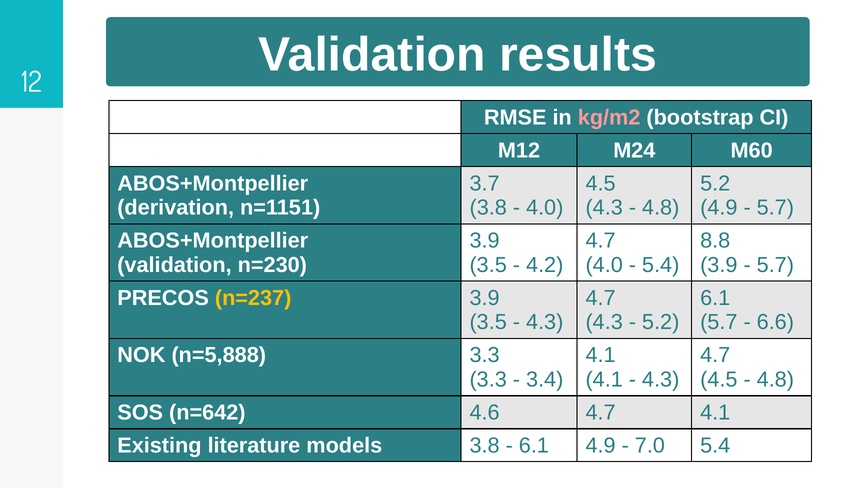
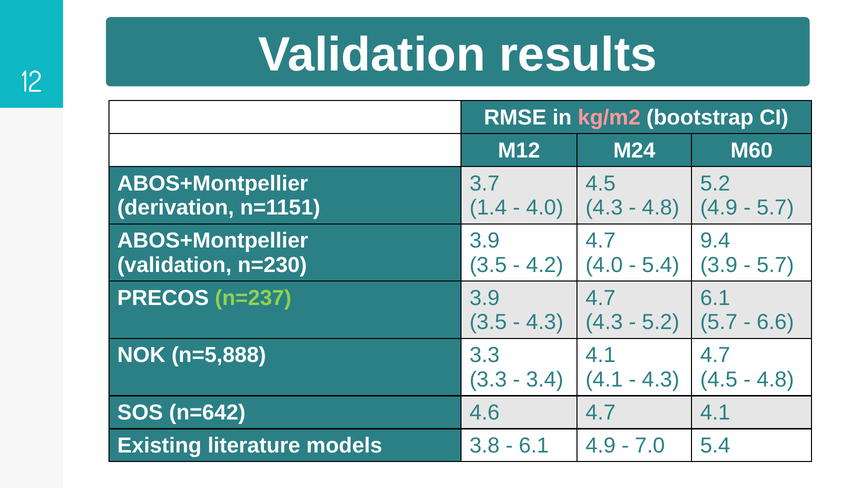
3.8 at (488, 208): 3.8 -> 1.4
8.8: 8.8 -> 9.4
n=237 colour: yellow -> light green
